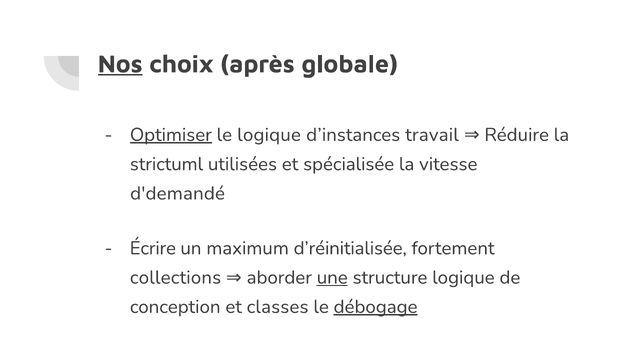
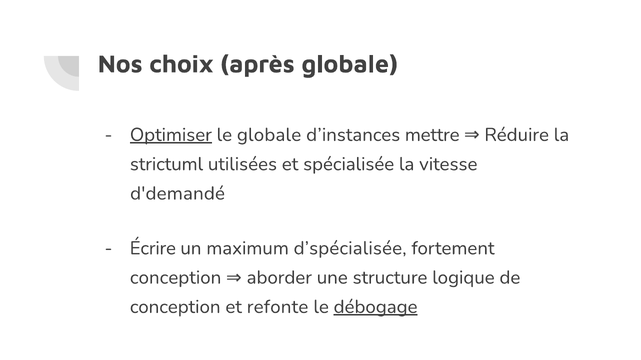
Nos underline: present -> none
le logique: logique -> globale
travail: travail -> mettre
d’réinitialisée: d’réinitialisée -> d’spécialisée
collections at (176, 278): collections -> conception
une underline: present -> none
classes: classes -> refonte
